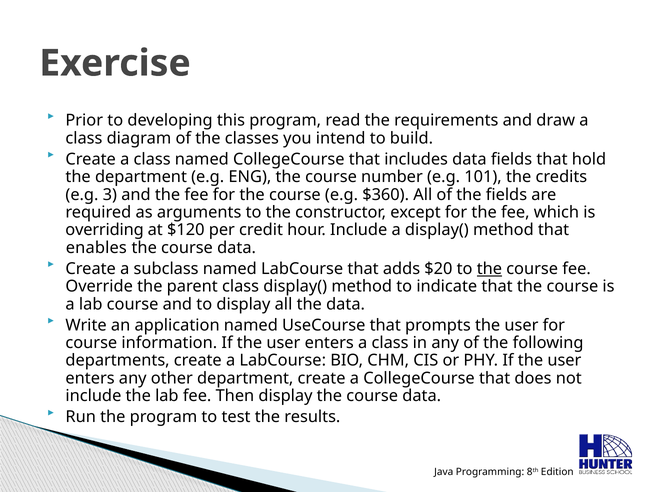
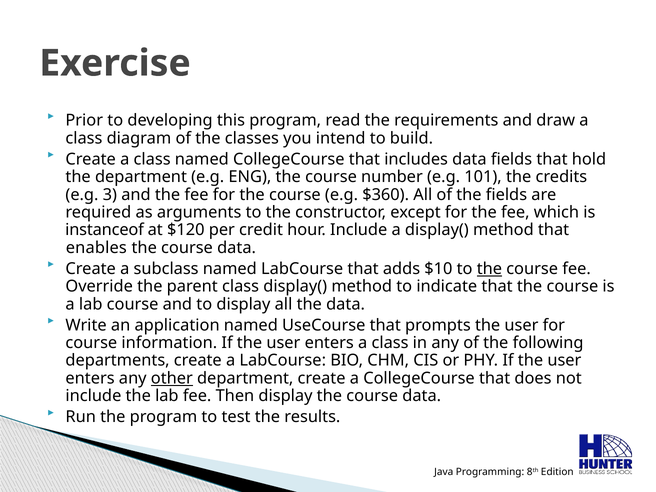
overriding: overriding -> instanceof
$20: $20 -> $10
other underline: none -> present
